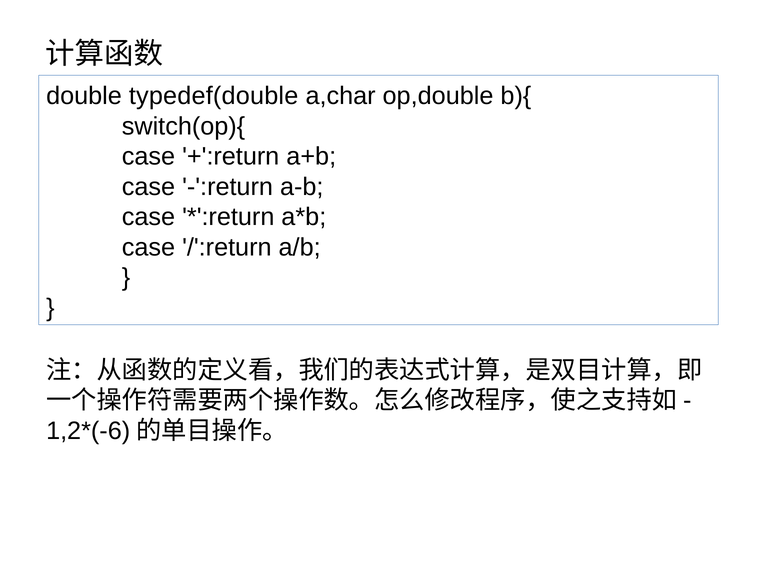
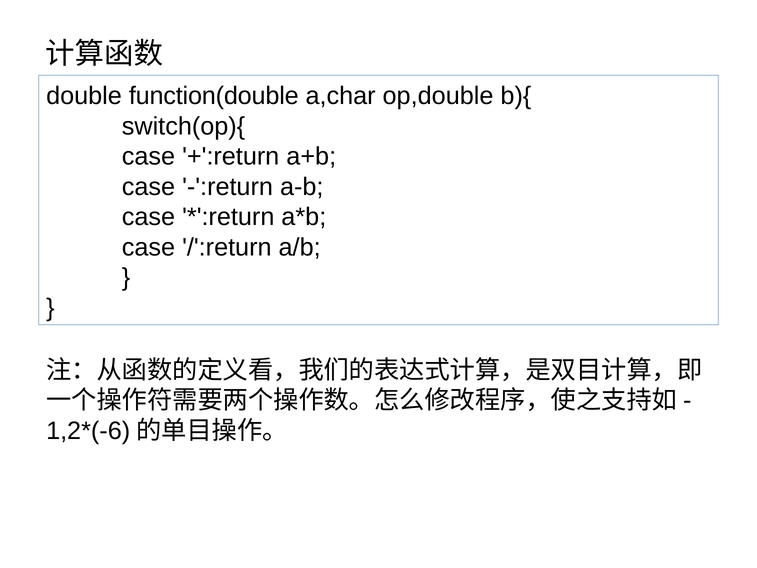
typedef(double: typedef(double -> function(double
